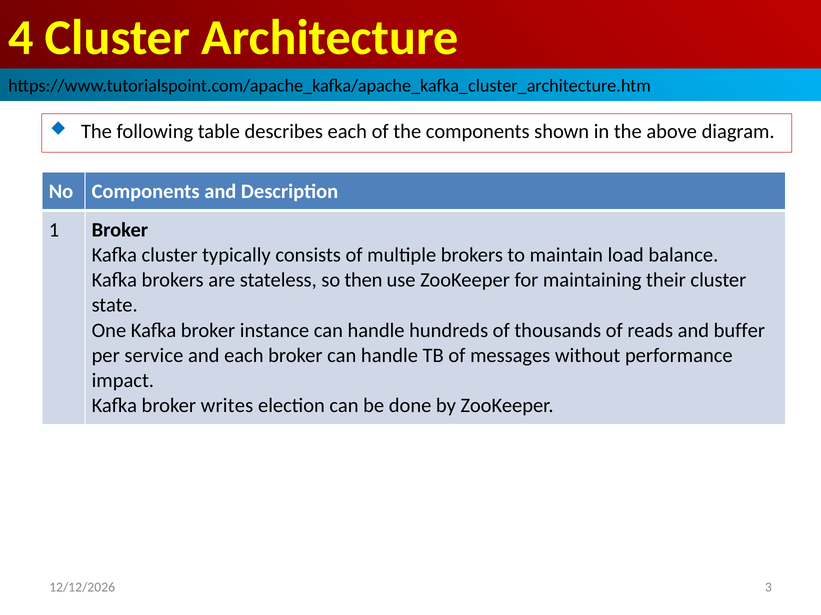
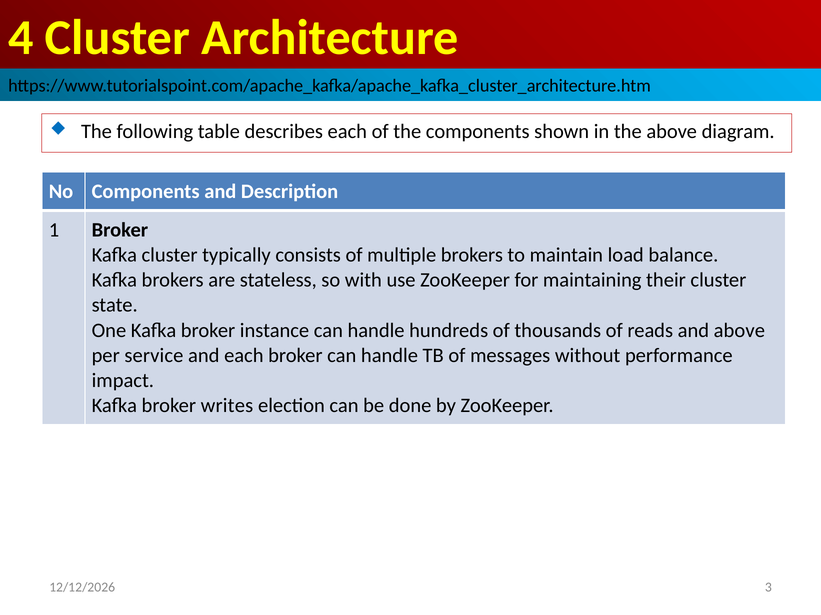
then: then -> with
and buffer: buffer -> above
